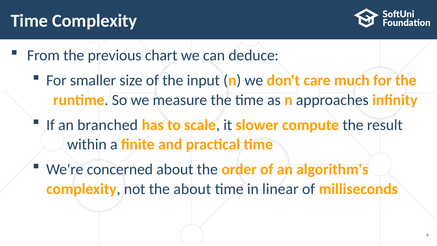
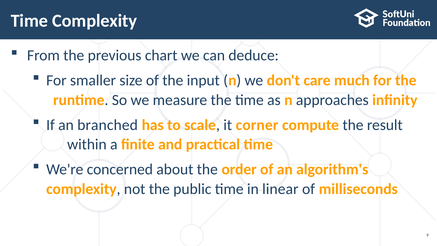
slower: slower -> corner
the about: about -> public
